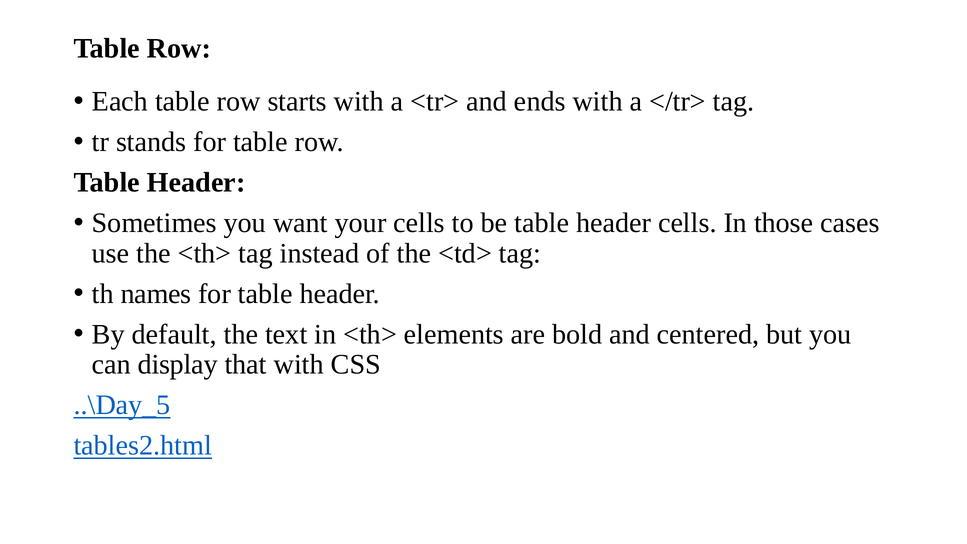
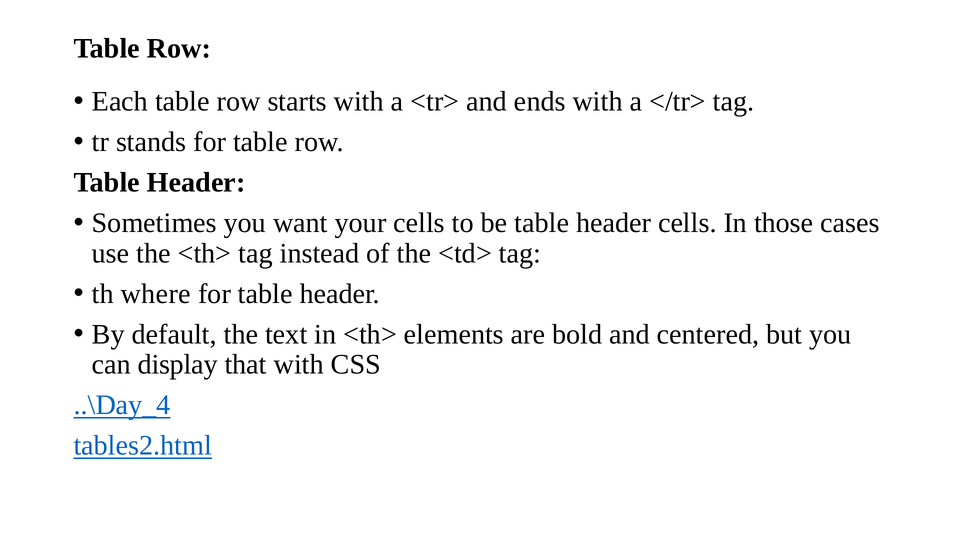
names: names -> where
..\Day_5: ..\Day_5 -> ..\Day_4
